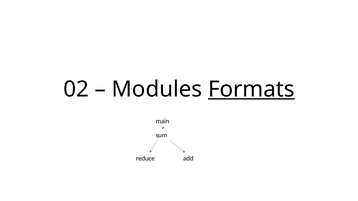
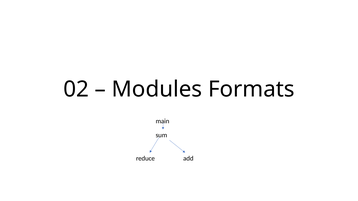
Formats underline: present -> none
